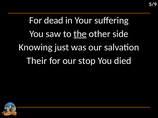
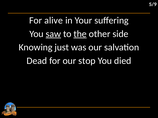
dead: dead -> alive
saw underline: none -> present
Their: Their -> Dead
